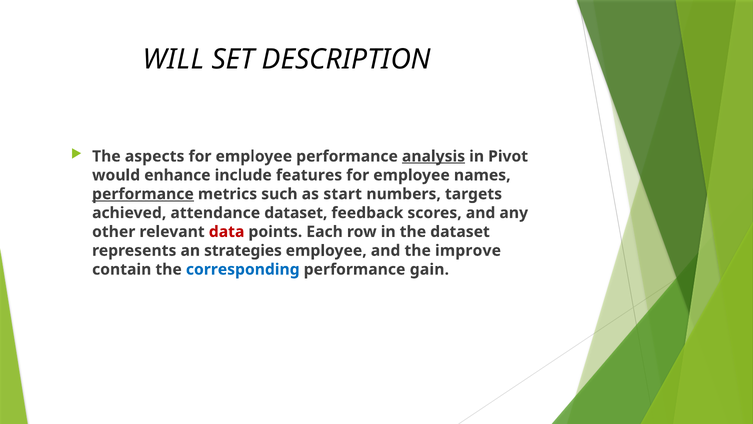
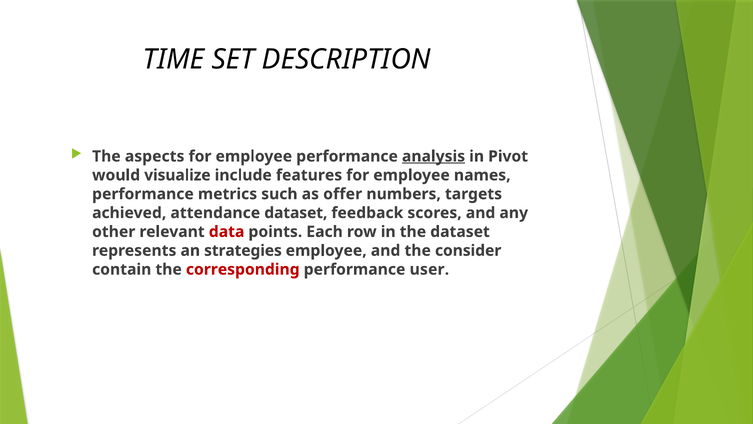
WILL: WILL -> TIME
enhance: enhance -> visualize
performance at (143, 194) underline: present -> none
start: start -> offer
improve: improve -> consider
corresponding colour: blue -> red
gain: gain -> user
